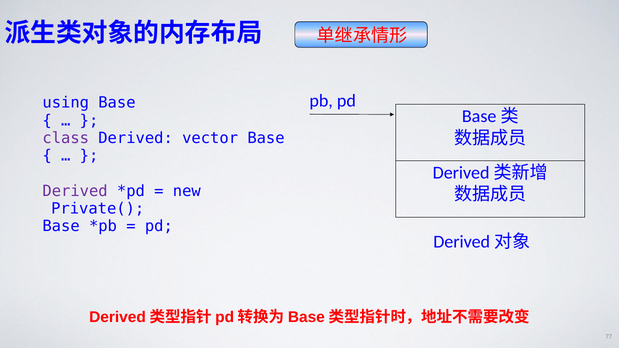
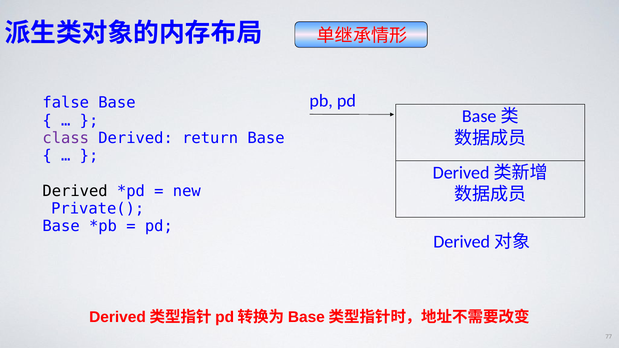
using: using -> false
vector: vector -> return
Derived at (75, 191) colour: purple -> black
